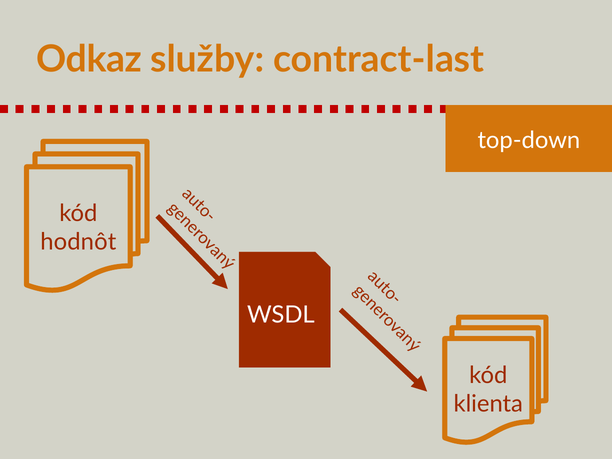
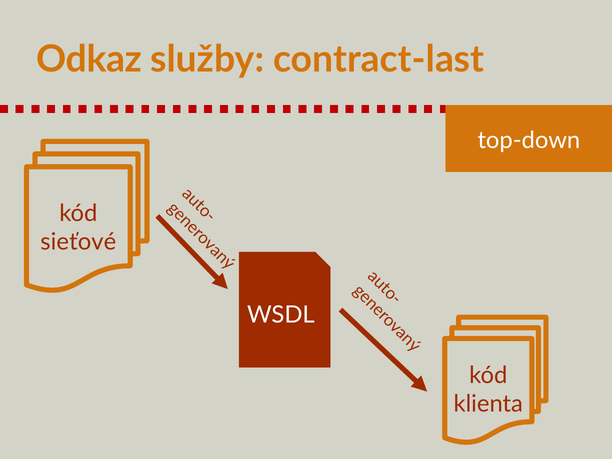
hodnôt: hodnôt -> sieťové
